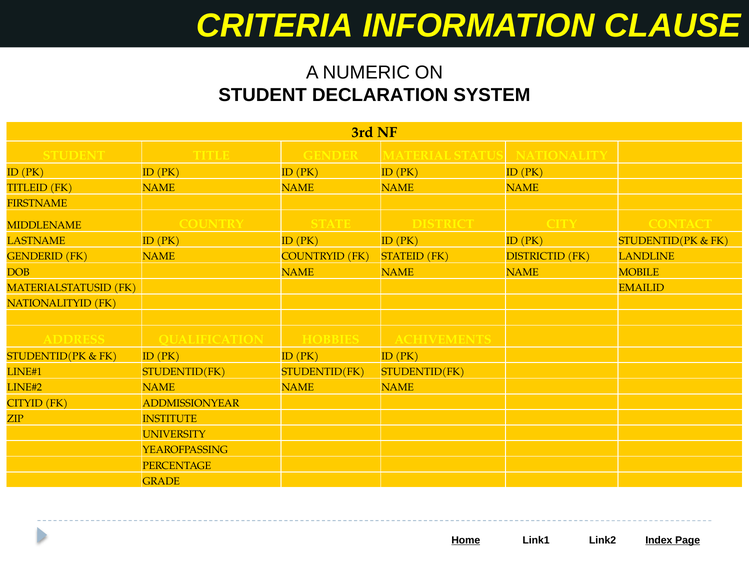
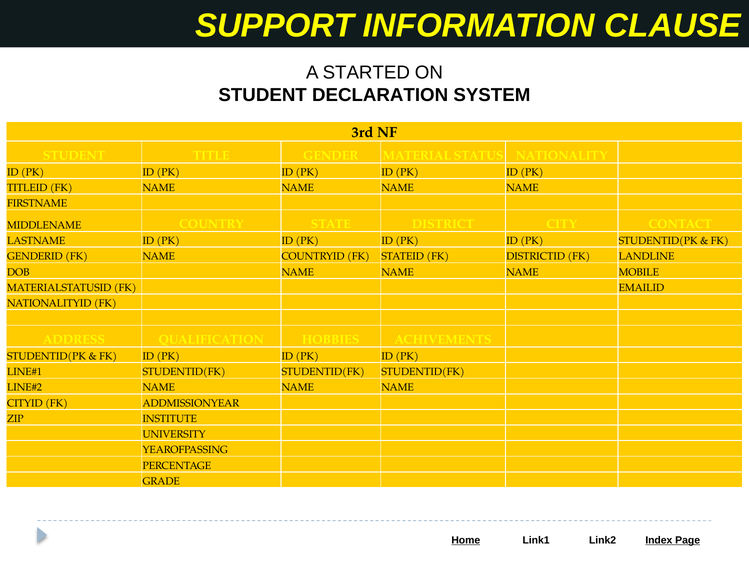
CRITERIA: CRITERIA -> SUPPORT
NUMERIC: NUMERIC -> STARTED
